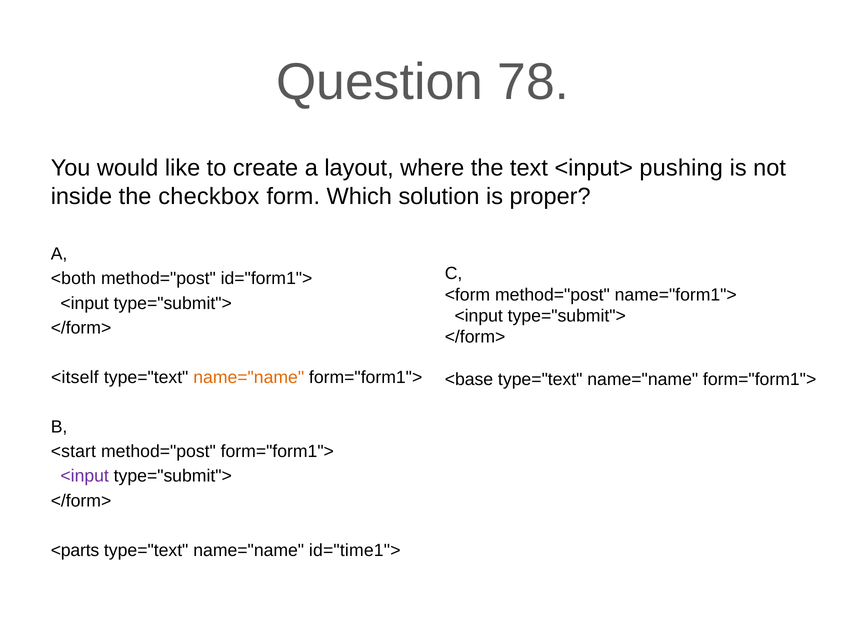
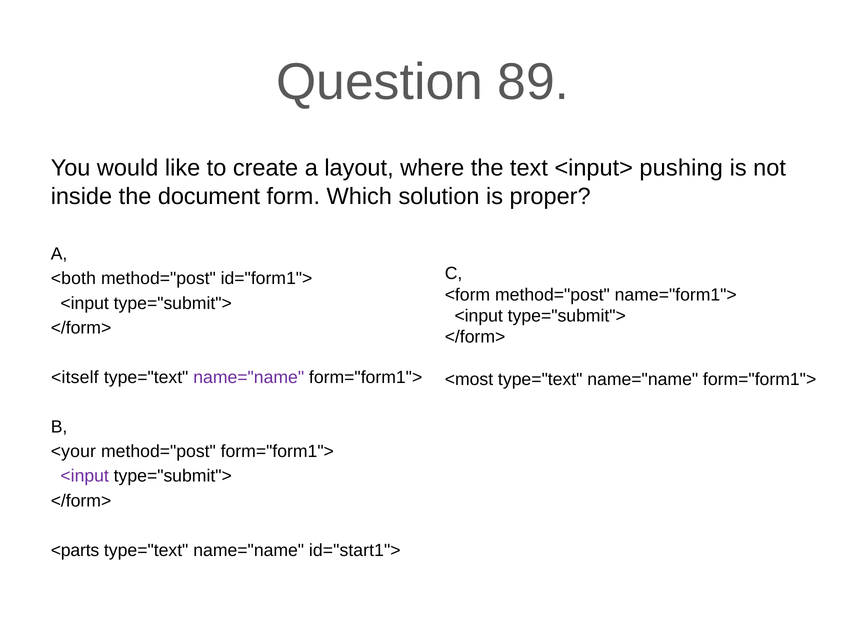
78: 78 -> 89
checkbox: checkbox -> document
name="name at (249, 377) colour: orange -> purple
<base: <base -> <most
<start: <start -> <your
id="time1">: id="time1"> -> id="start1">
